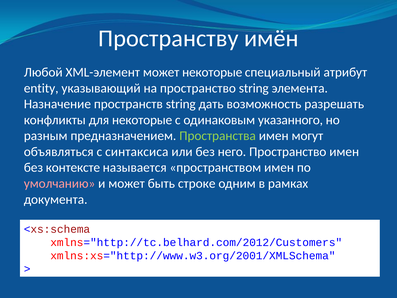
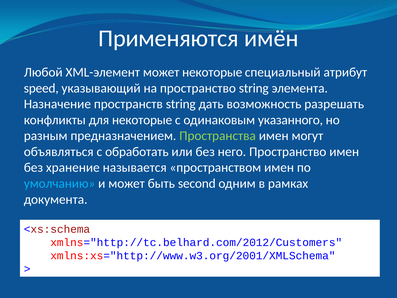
Пространству: Пространству -> Применяются
entity: entity -> speed
синтаксиса: синтаксиса -> обработать
контексте: контексте -> хранение
умолчанию colour: pink -> light blue
строке: строке -> second
